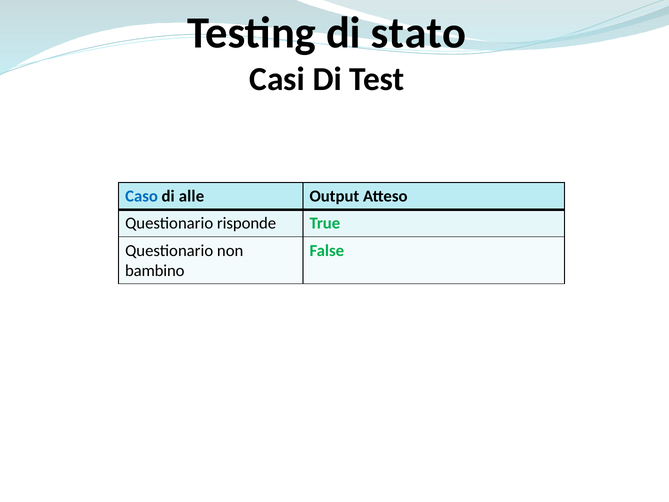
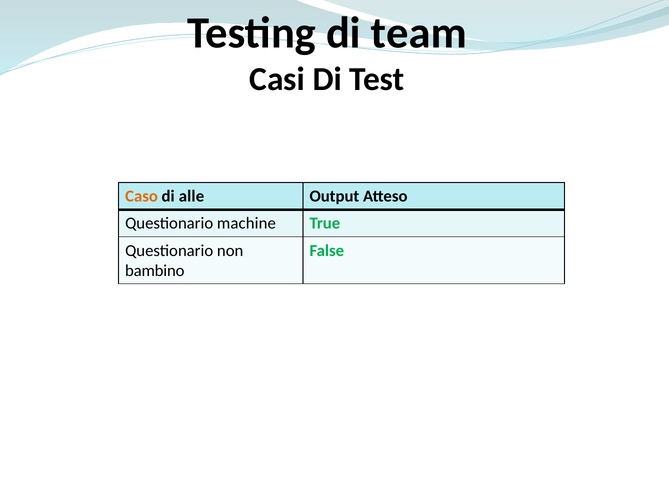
stato: stato -> team
Caso colour: blue -> orange
risponde: risponde -> machine
